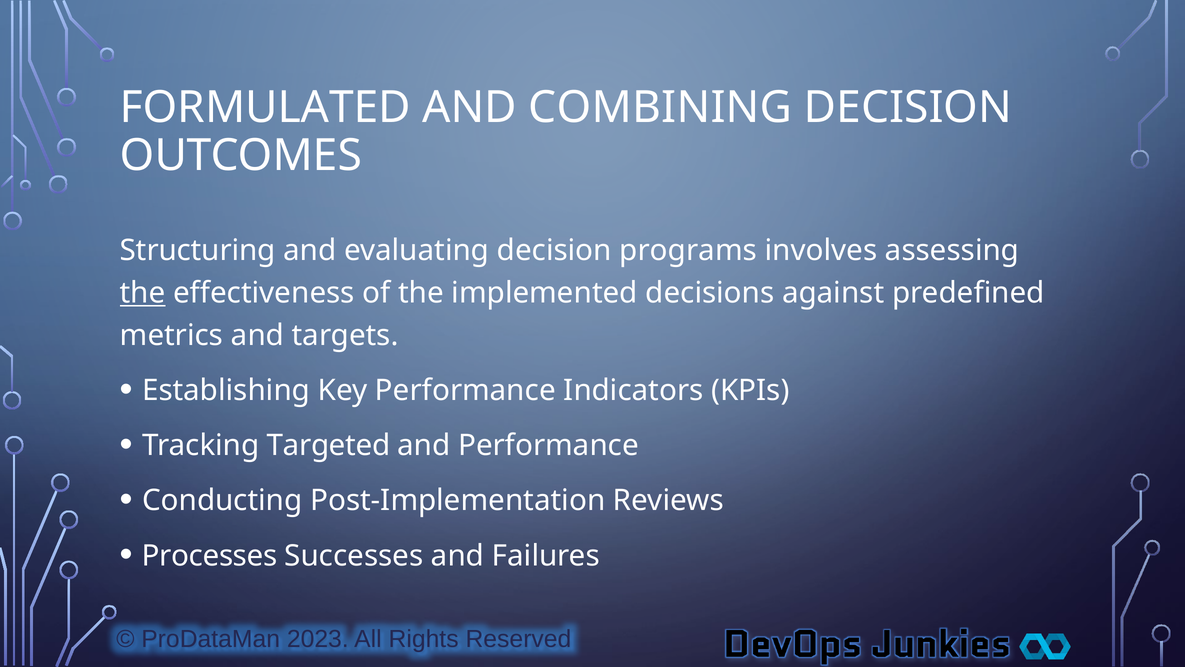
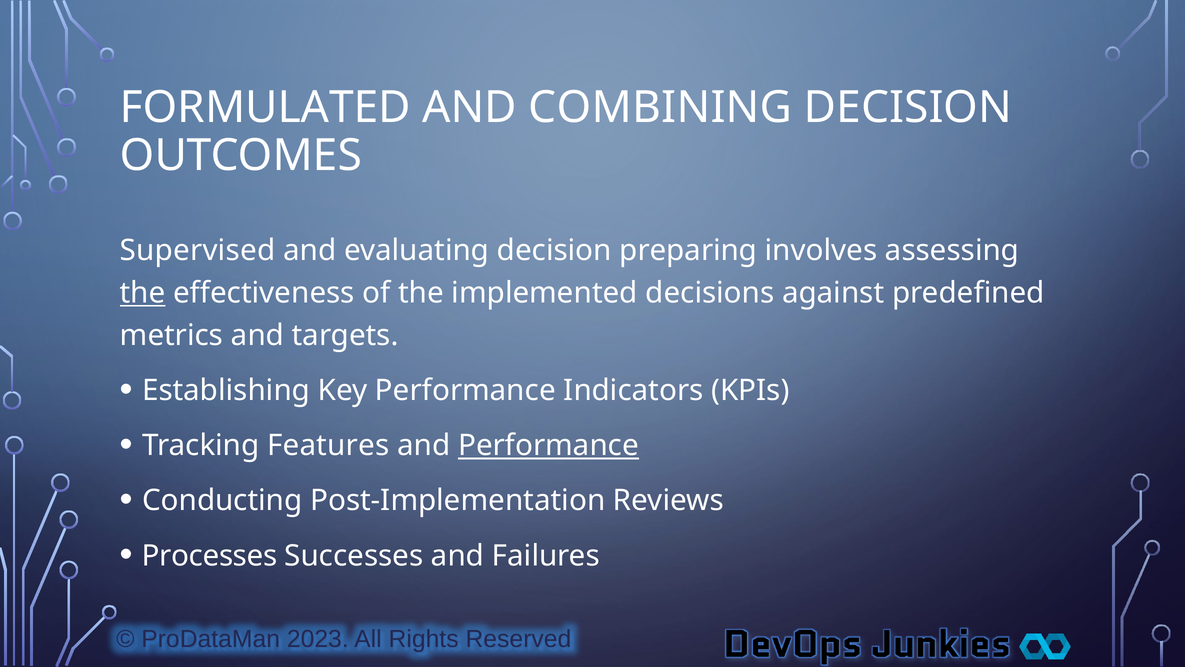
Structuring: Structuring -> Supervised
programs: programs -> preparing
Targeted: Targeted -> Features
Performance at (548, 445) underline: none -> present
